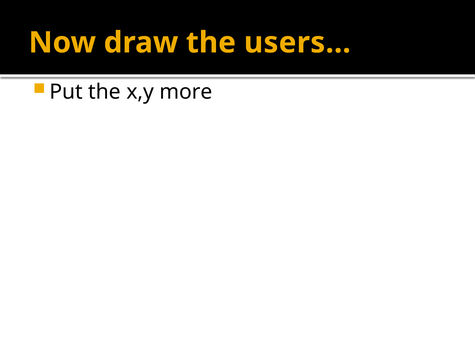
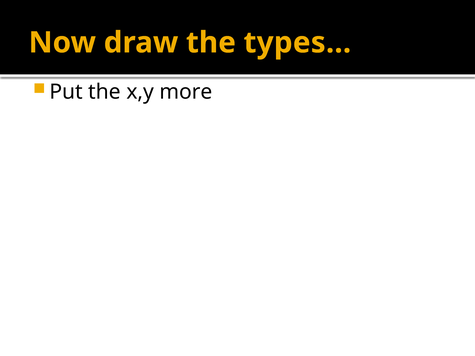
users…: users… -> types…
